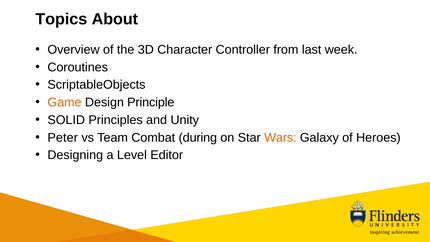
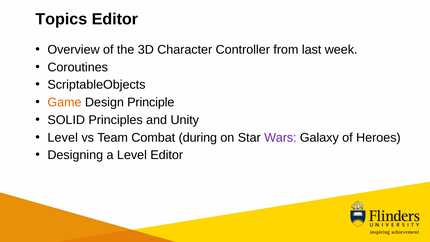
Topics About: About -> Editor
Peter at (63, 138): Peter -> Level
Wars colour: orange -> purple
